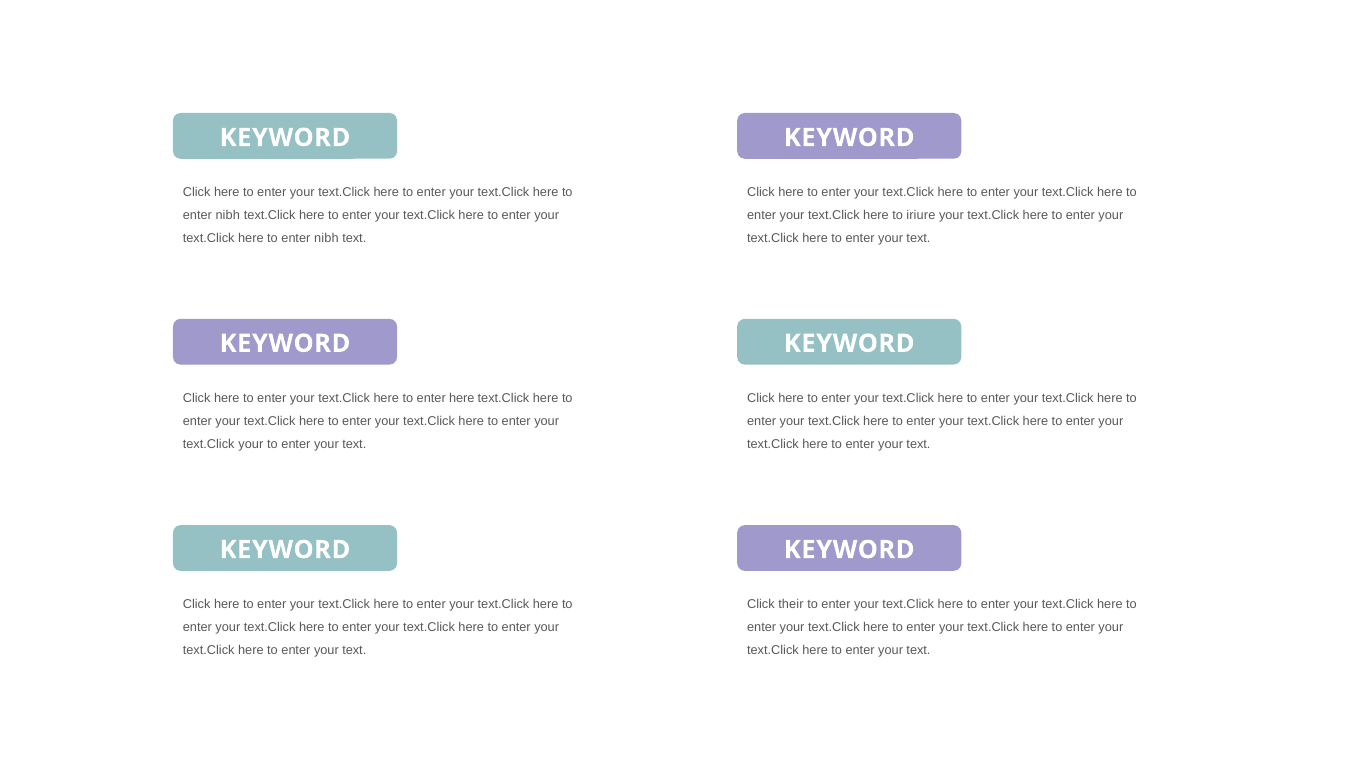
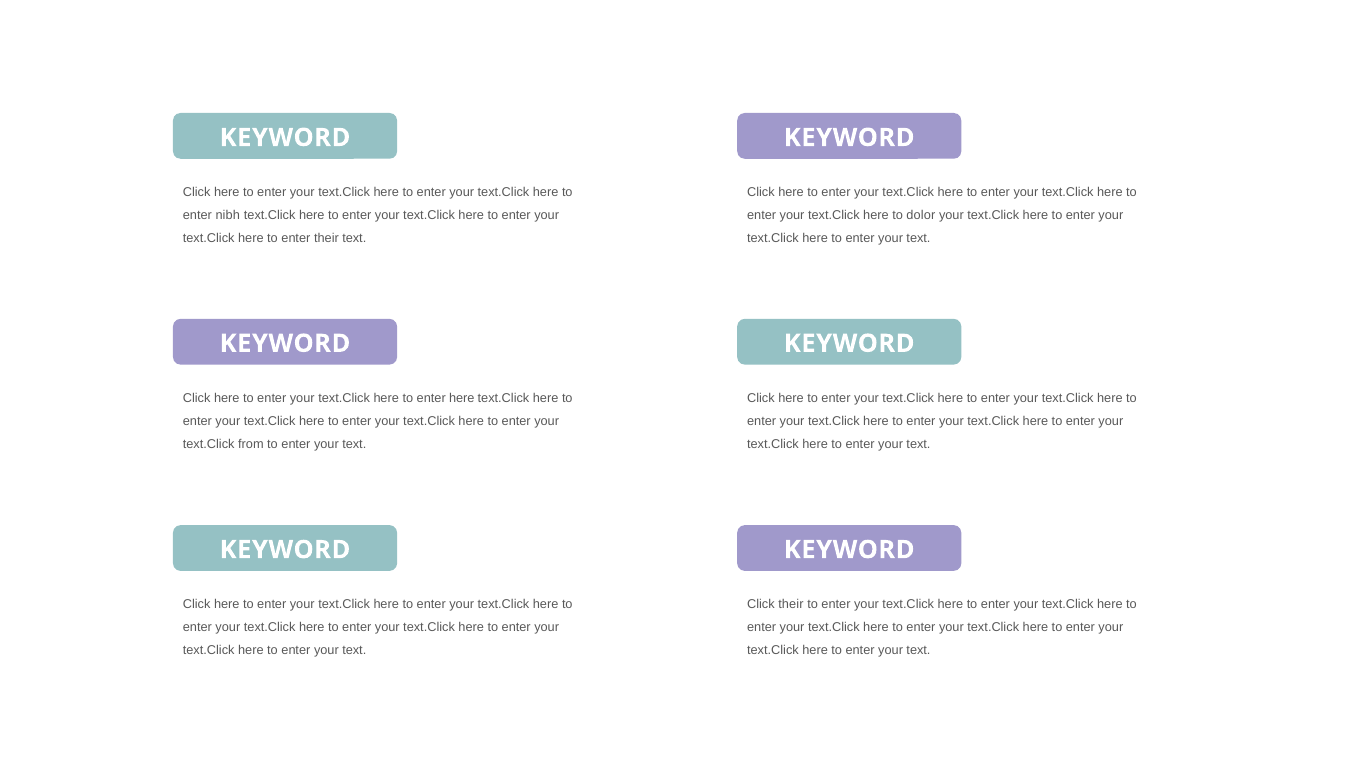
iriure: iriure -> dolor
nibh at (326, 239): nibh -> their
text.Click your: your -> from
